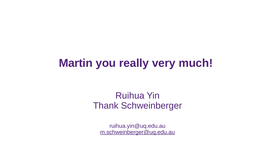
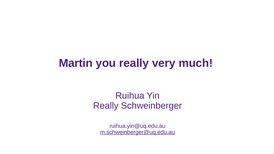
Thank at (106, 106): Thank -> Really
